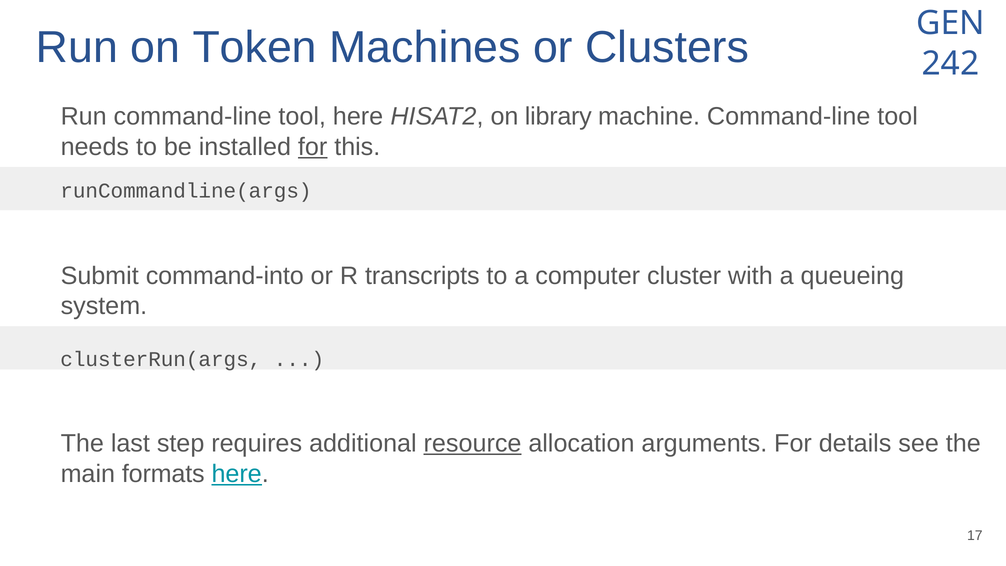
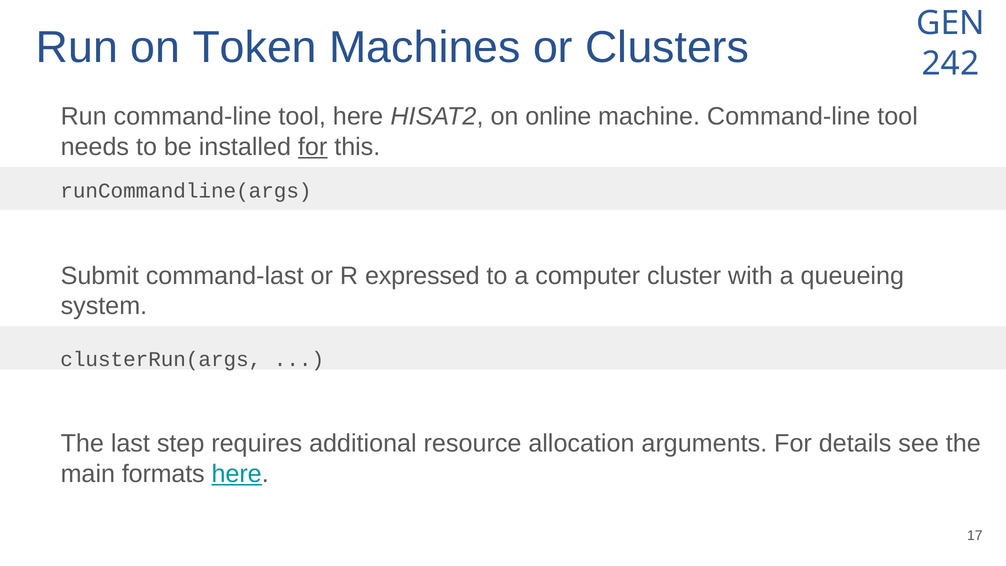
library: library -> online
command-into: command-into -> command-last
transcripts: transcripts -> expressed
resource underline: present -> none
